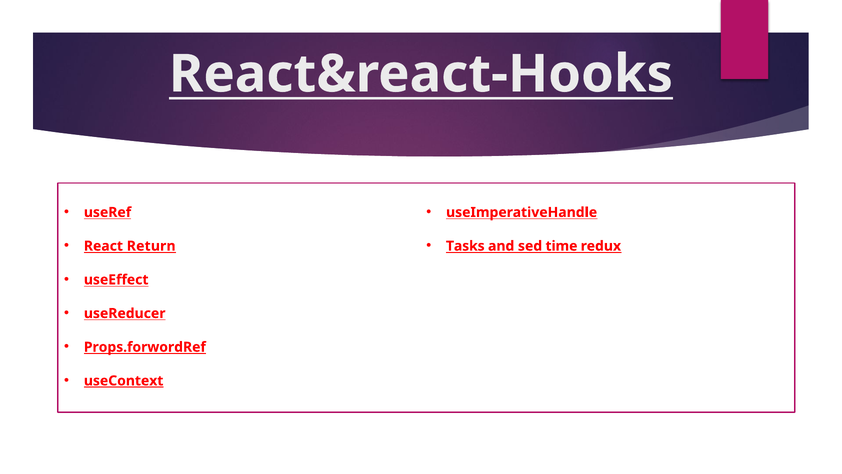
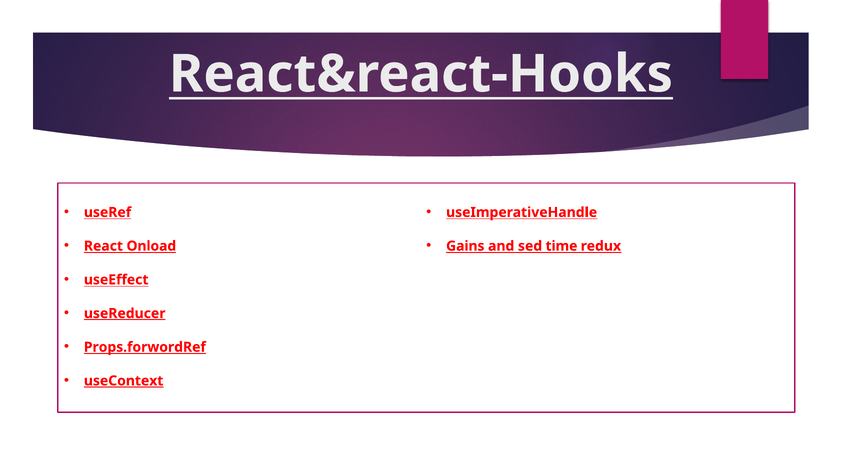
Return: Return -> Onload
Tasks: Tasks -> Gains
useReducer underline: none -> present
